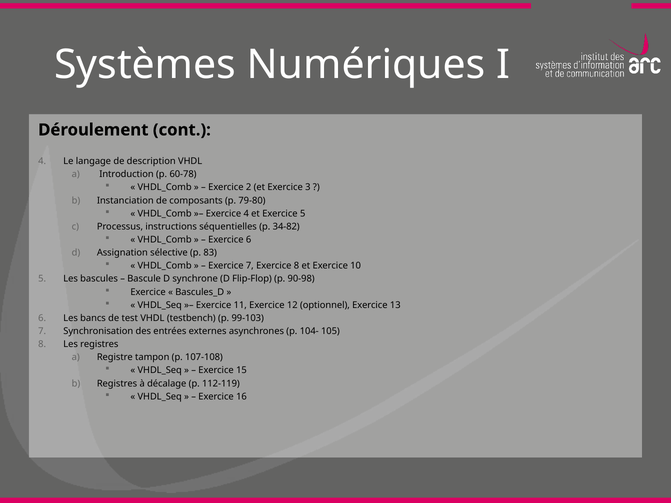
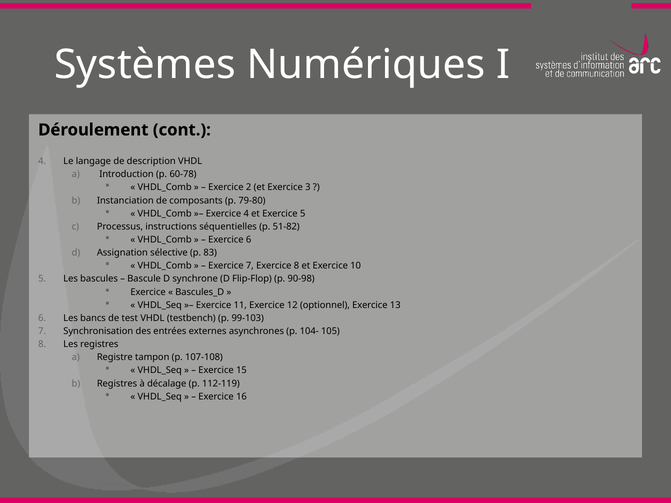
34-82: 34-82 -> 51-82
